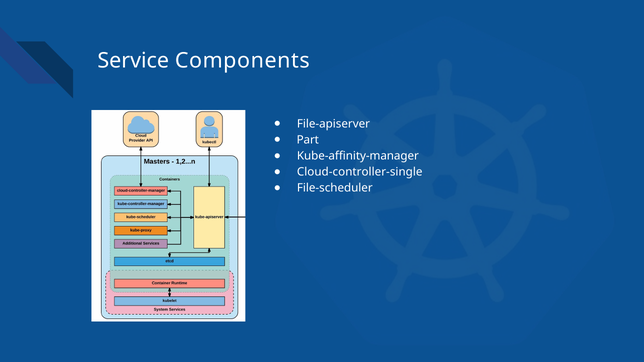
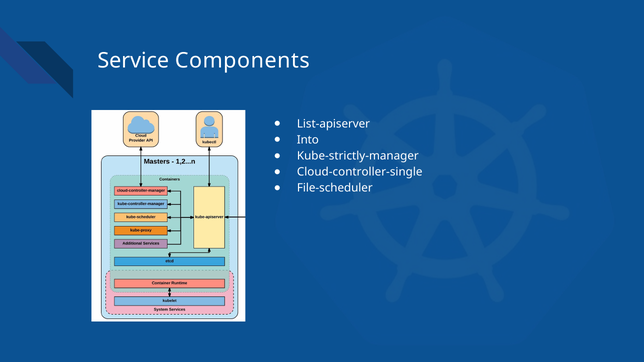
File-apiserver: File-apiserver -> List-apiserver
Part: Part -> Into
Kube-affinity-manager: Kube-affinity-manager -> Kube-strictly-manager
